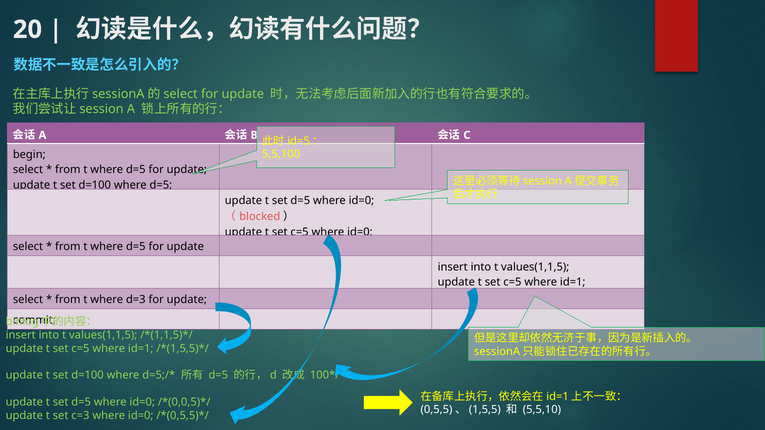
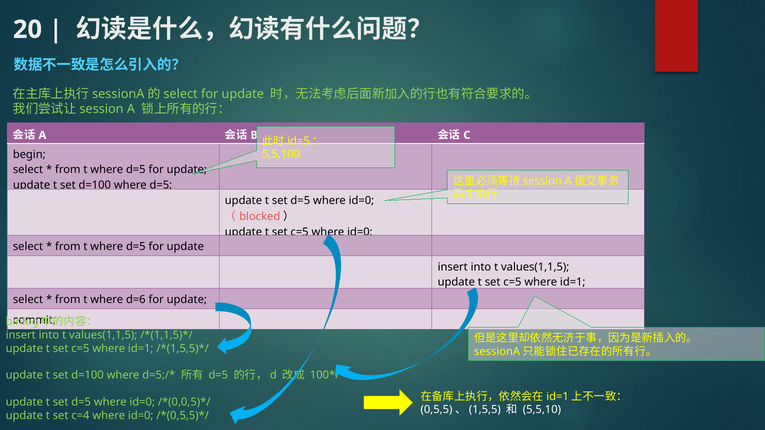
d=3: d=3 -> d=6
c=3: c=3 -> c=4
